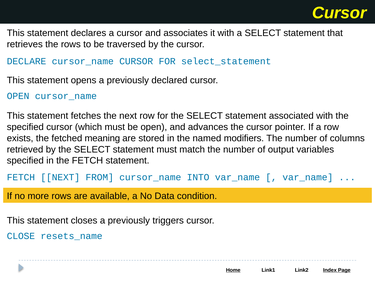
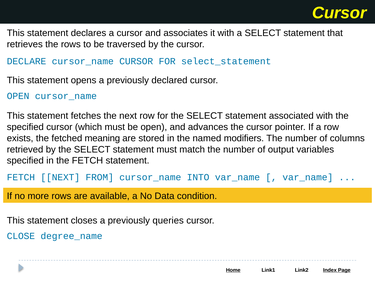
triggers: triggers -> queries
resets_name: resets_name -> degree_name
